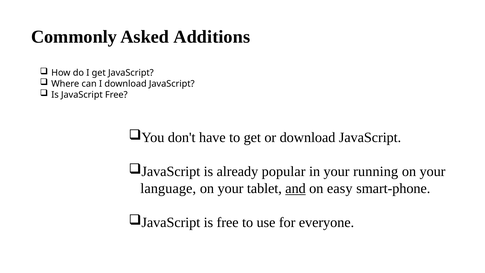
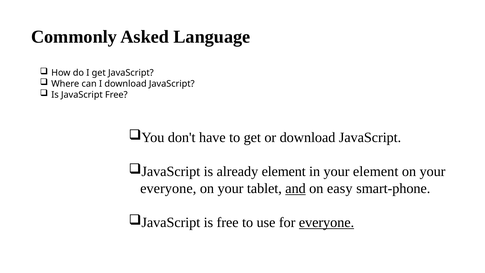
Additions: Additions -> Language
already popular: popular -> element
your running: running -> element
language at (168, 188): language -> everyone
everyone at (327, 222) underline: none -> present
